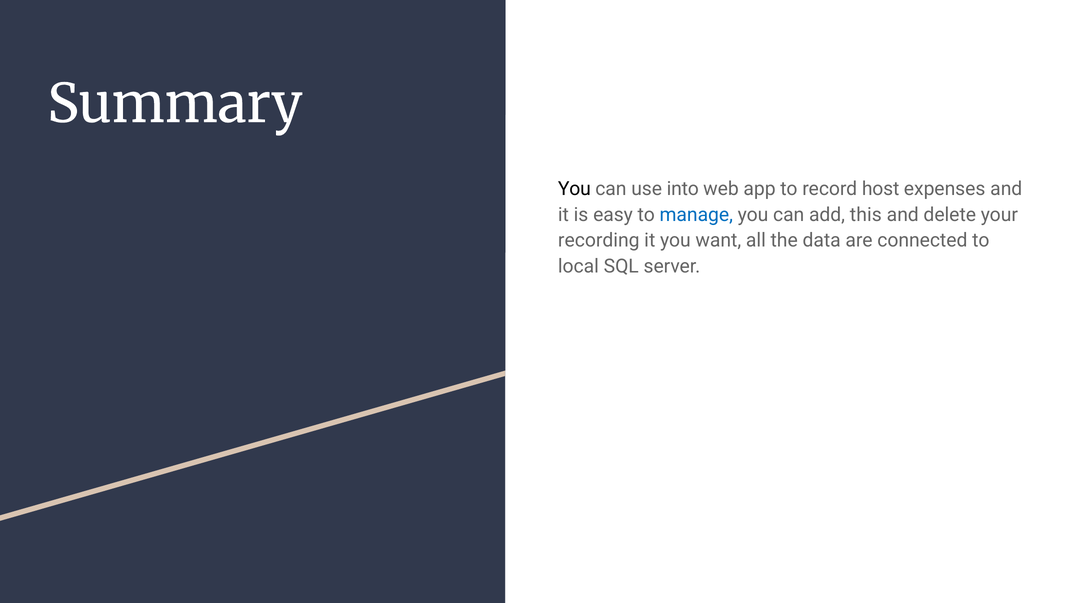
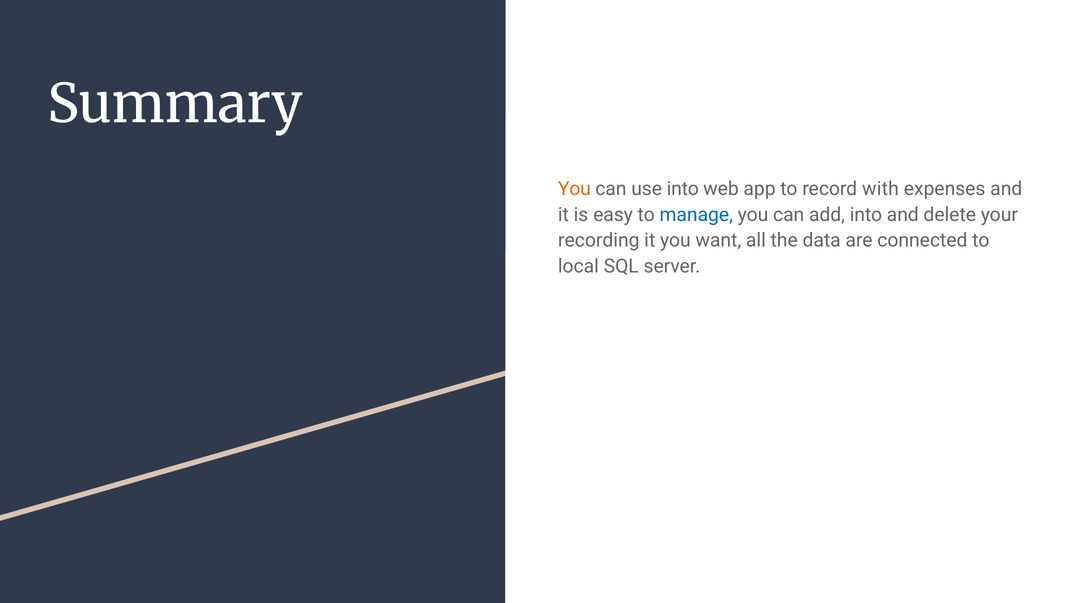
You at (574, 189) colour: black -> orange
host: host -> with
add this: this -> into
